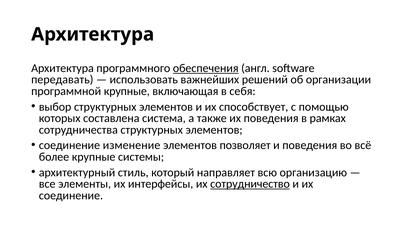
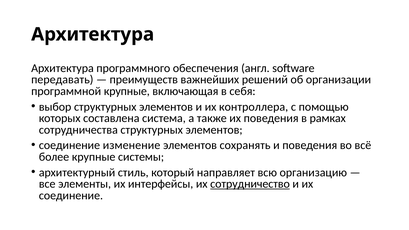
обеспечения underline: present -> none
использовать: использовать -> преимуществ
способствует: способствует -> контроллера
позволяет: позволяет -> сохранять
